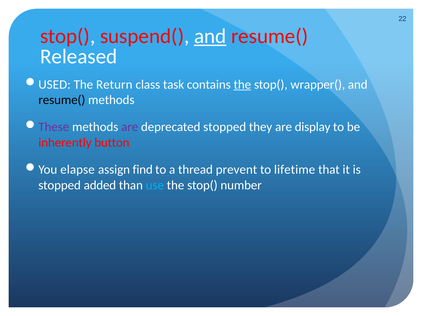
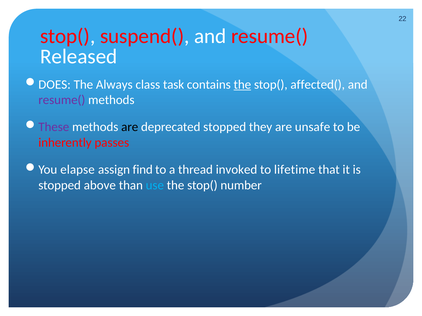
and at (210, 36) underline: present -> none
USED: USED -> DOES
Return: Return -> Always
wrapper(: wrapper( -> affected(
resume( at (62, 100) colour: black -> purple
are at (130, 127) colour: purple -> black
display: display -> unsafe
button: button -> passes
prevent: prevent -> invoked
added: added -> above
